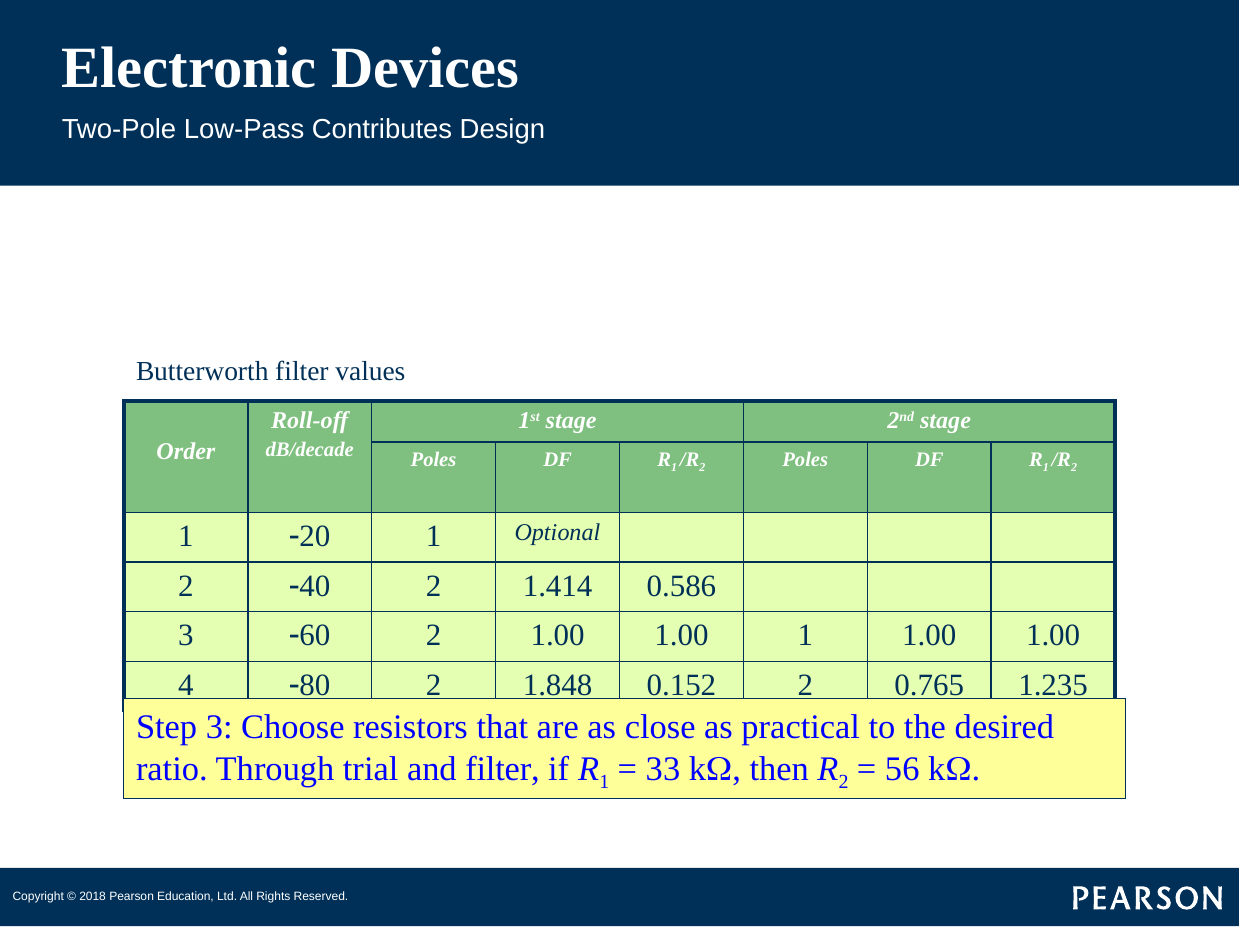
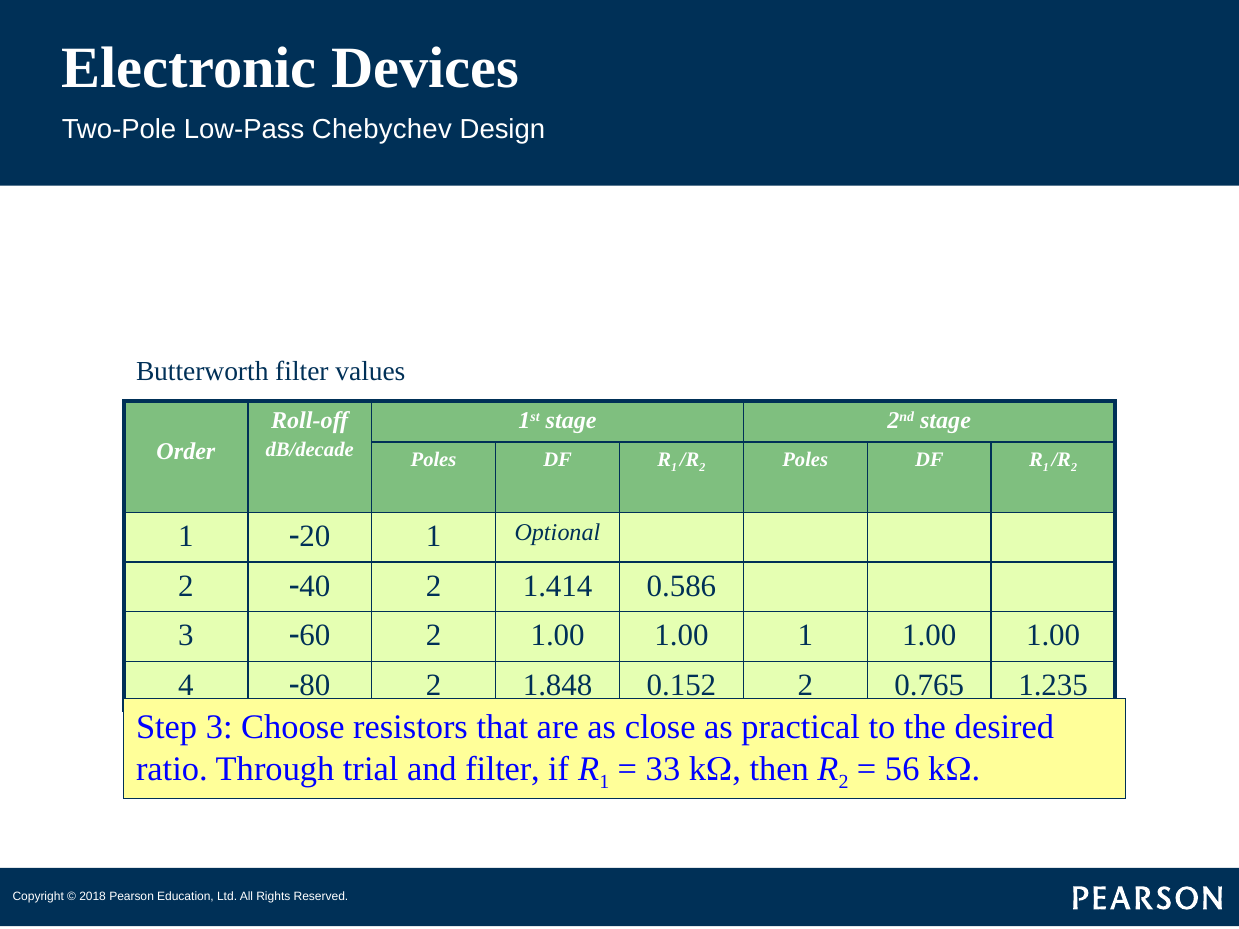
Contributes: Contributes -> Chebychev
